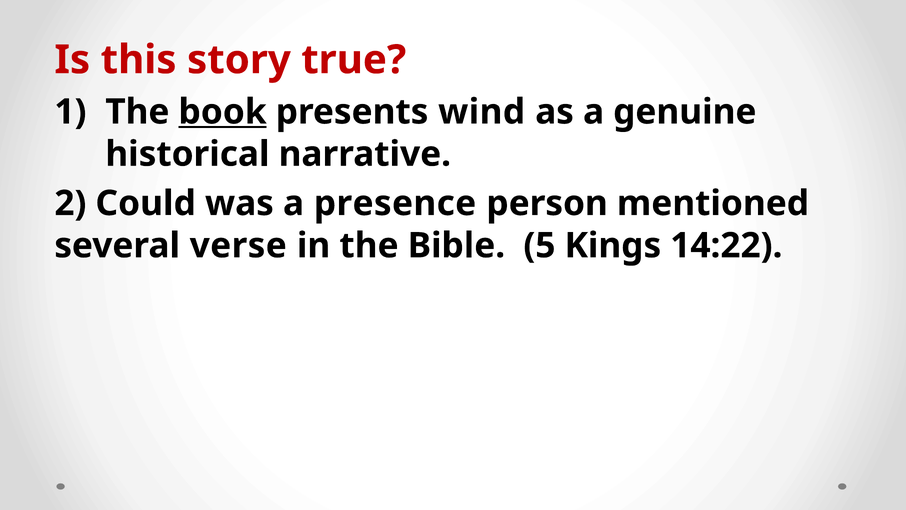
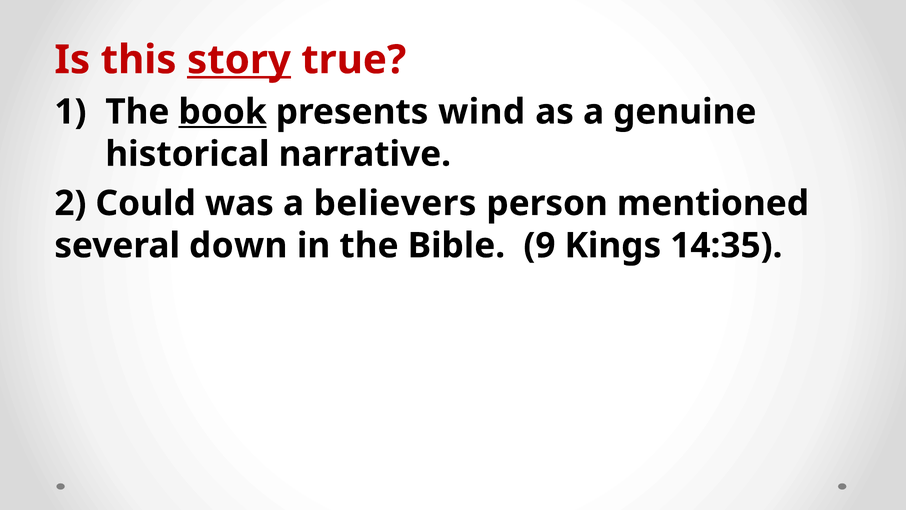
story underline: none -> present
presence: presence -> believers
verse: verse -> down
5: 5 -> 9
14:22: 14:22 -> 14:35
